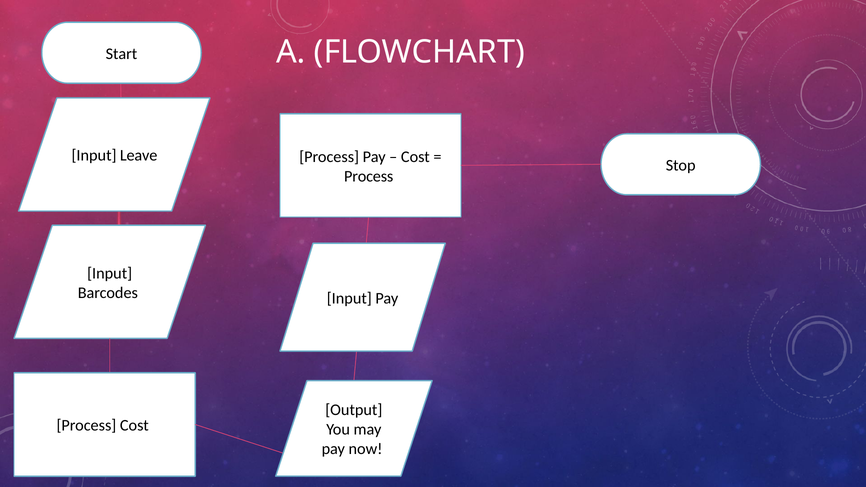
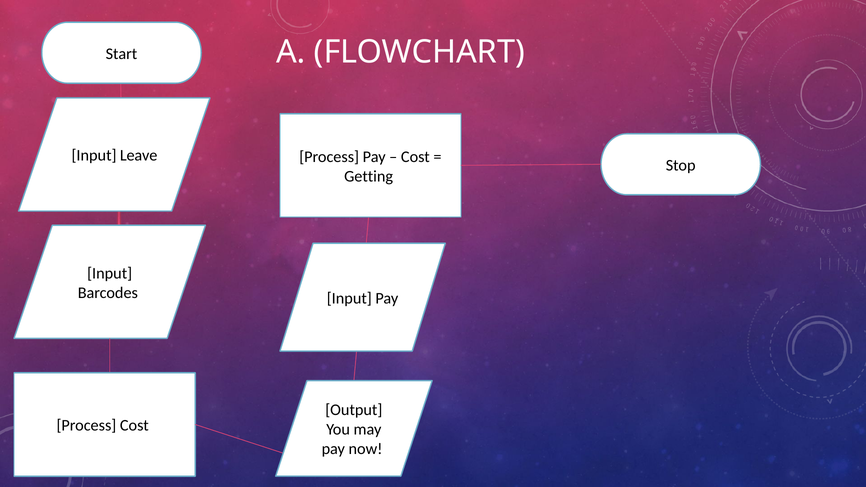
Process at (369, 176): Process -> Getting
